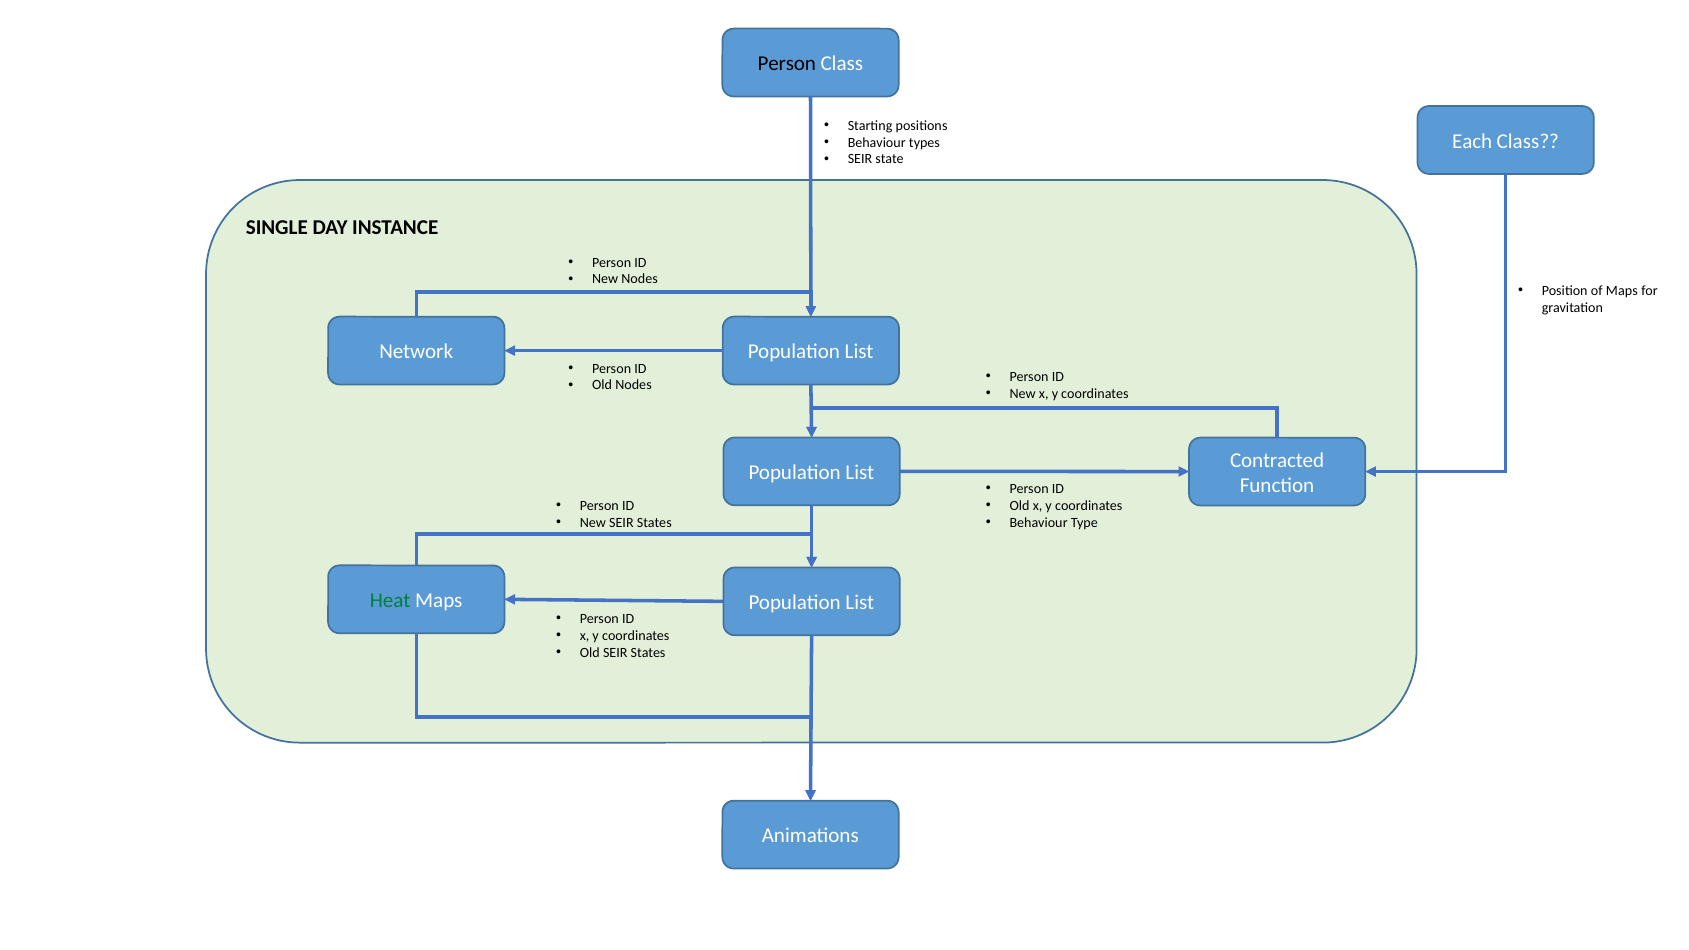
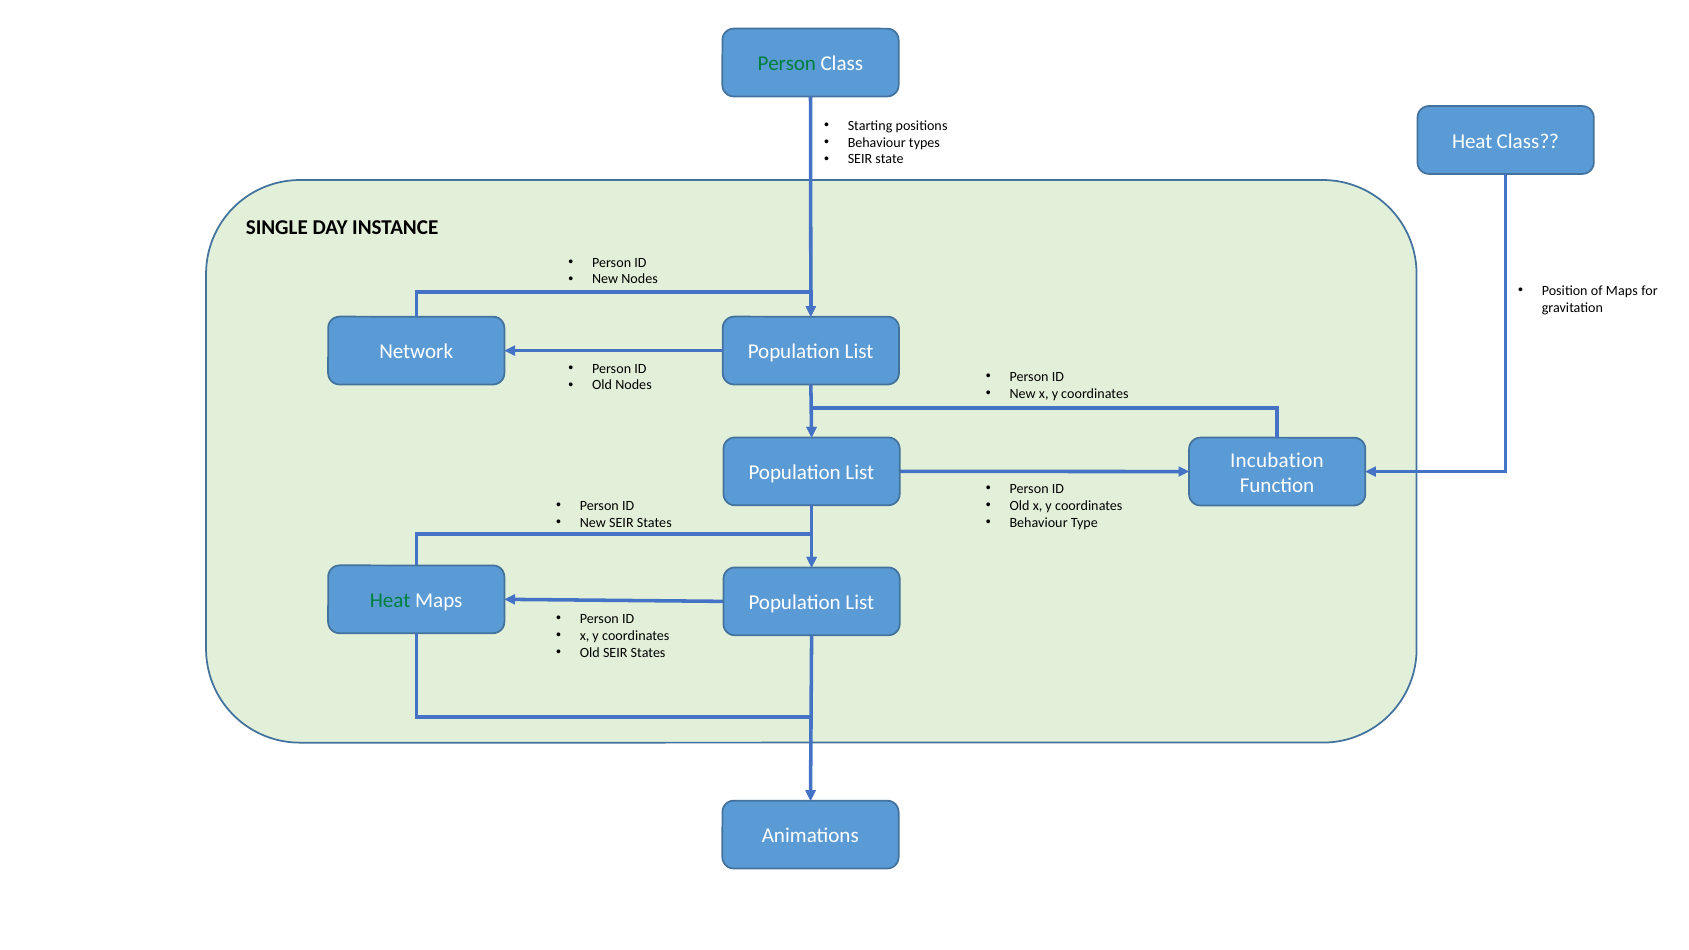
Person at (787, 64) colour: black -> green
Each at (1472, 141): Each -> Heat
Contracted: Contracted -> Incubation
